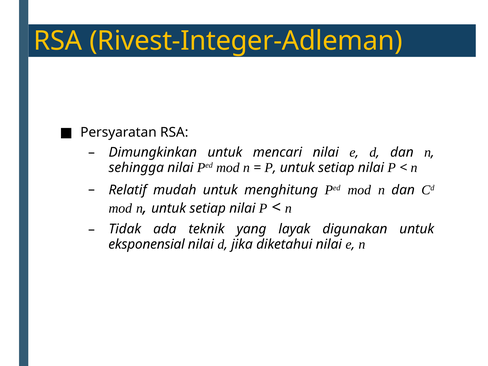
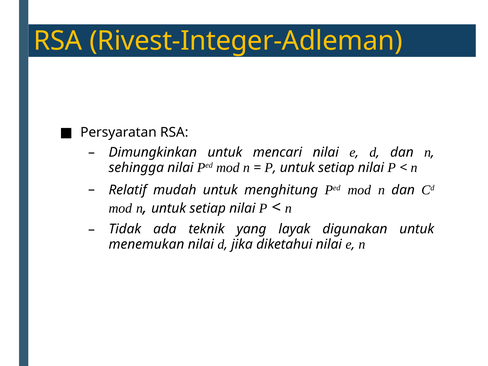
eksponensial: eksponensial -> menemukan
